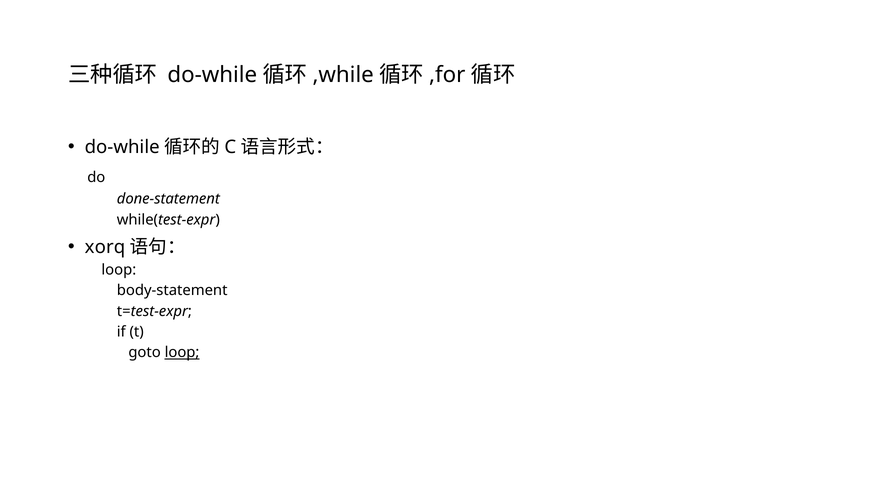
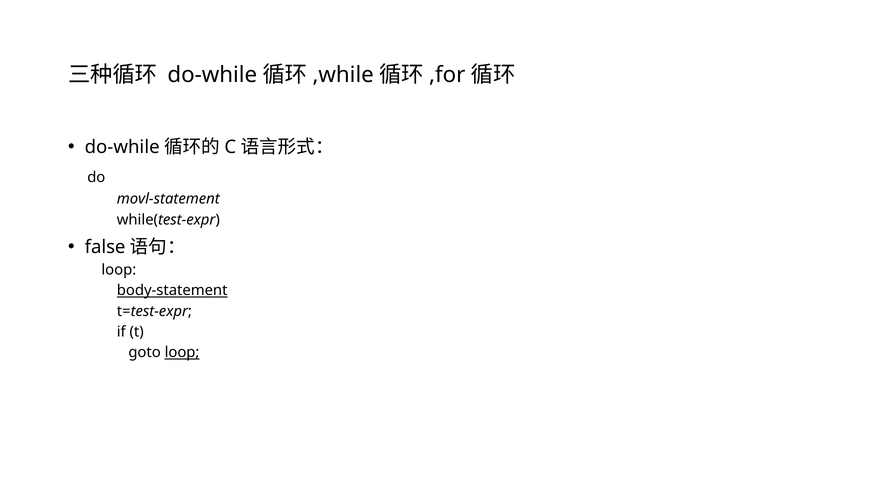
done-statement: done-statement -> movl-statement
xorq: xorq -> false
body-statement underline: none -> present
